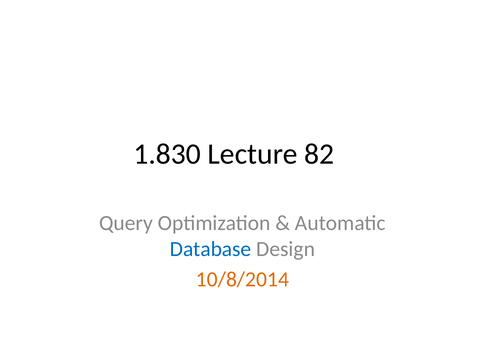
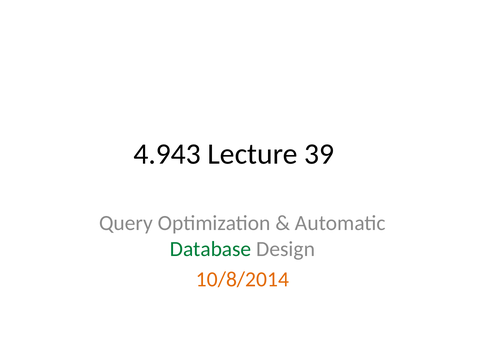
1.830: 1.830 -> 4.943
82: 82 -> 39
Database colour: blue -> green
